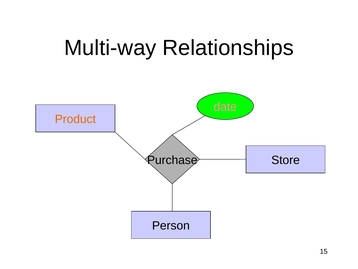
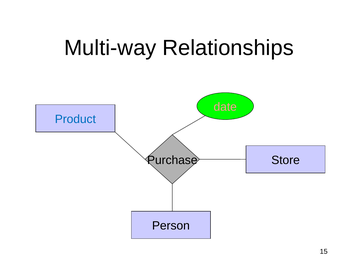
Product colour: orange -> blue
